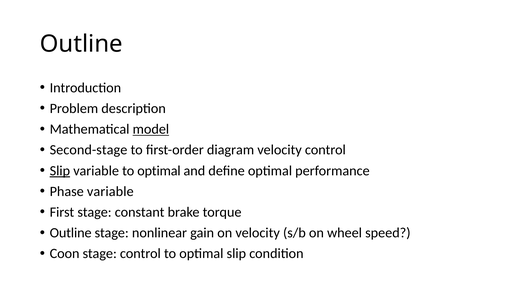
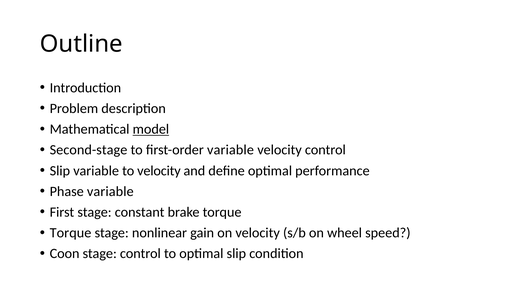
first-order diagram: diagram -> variable
Slip at (60, 171) underline: present -> none
variable to optimal: optimal -> velocity
Outline at (71, 233): Outline -> Torque
